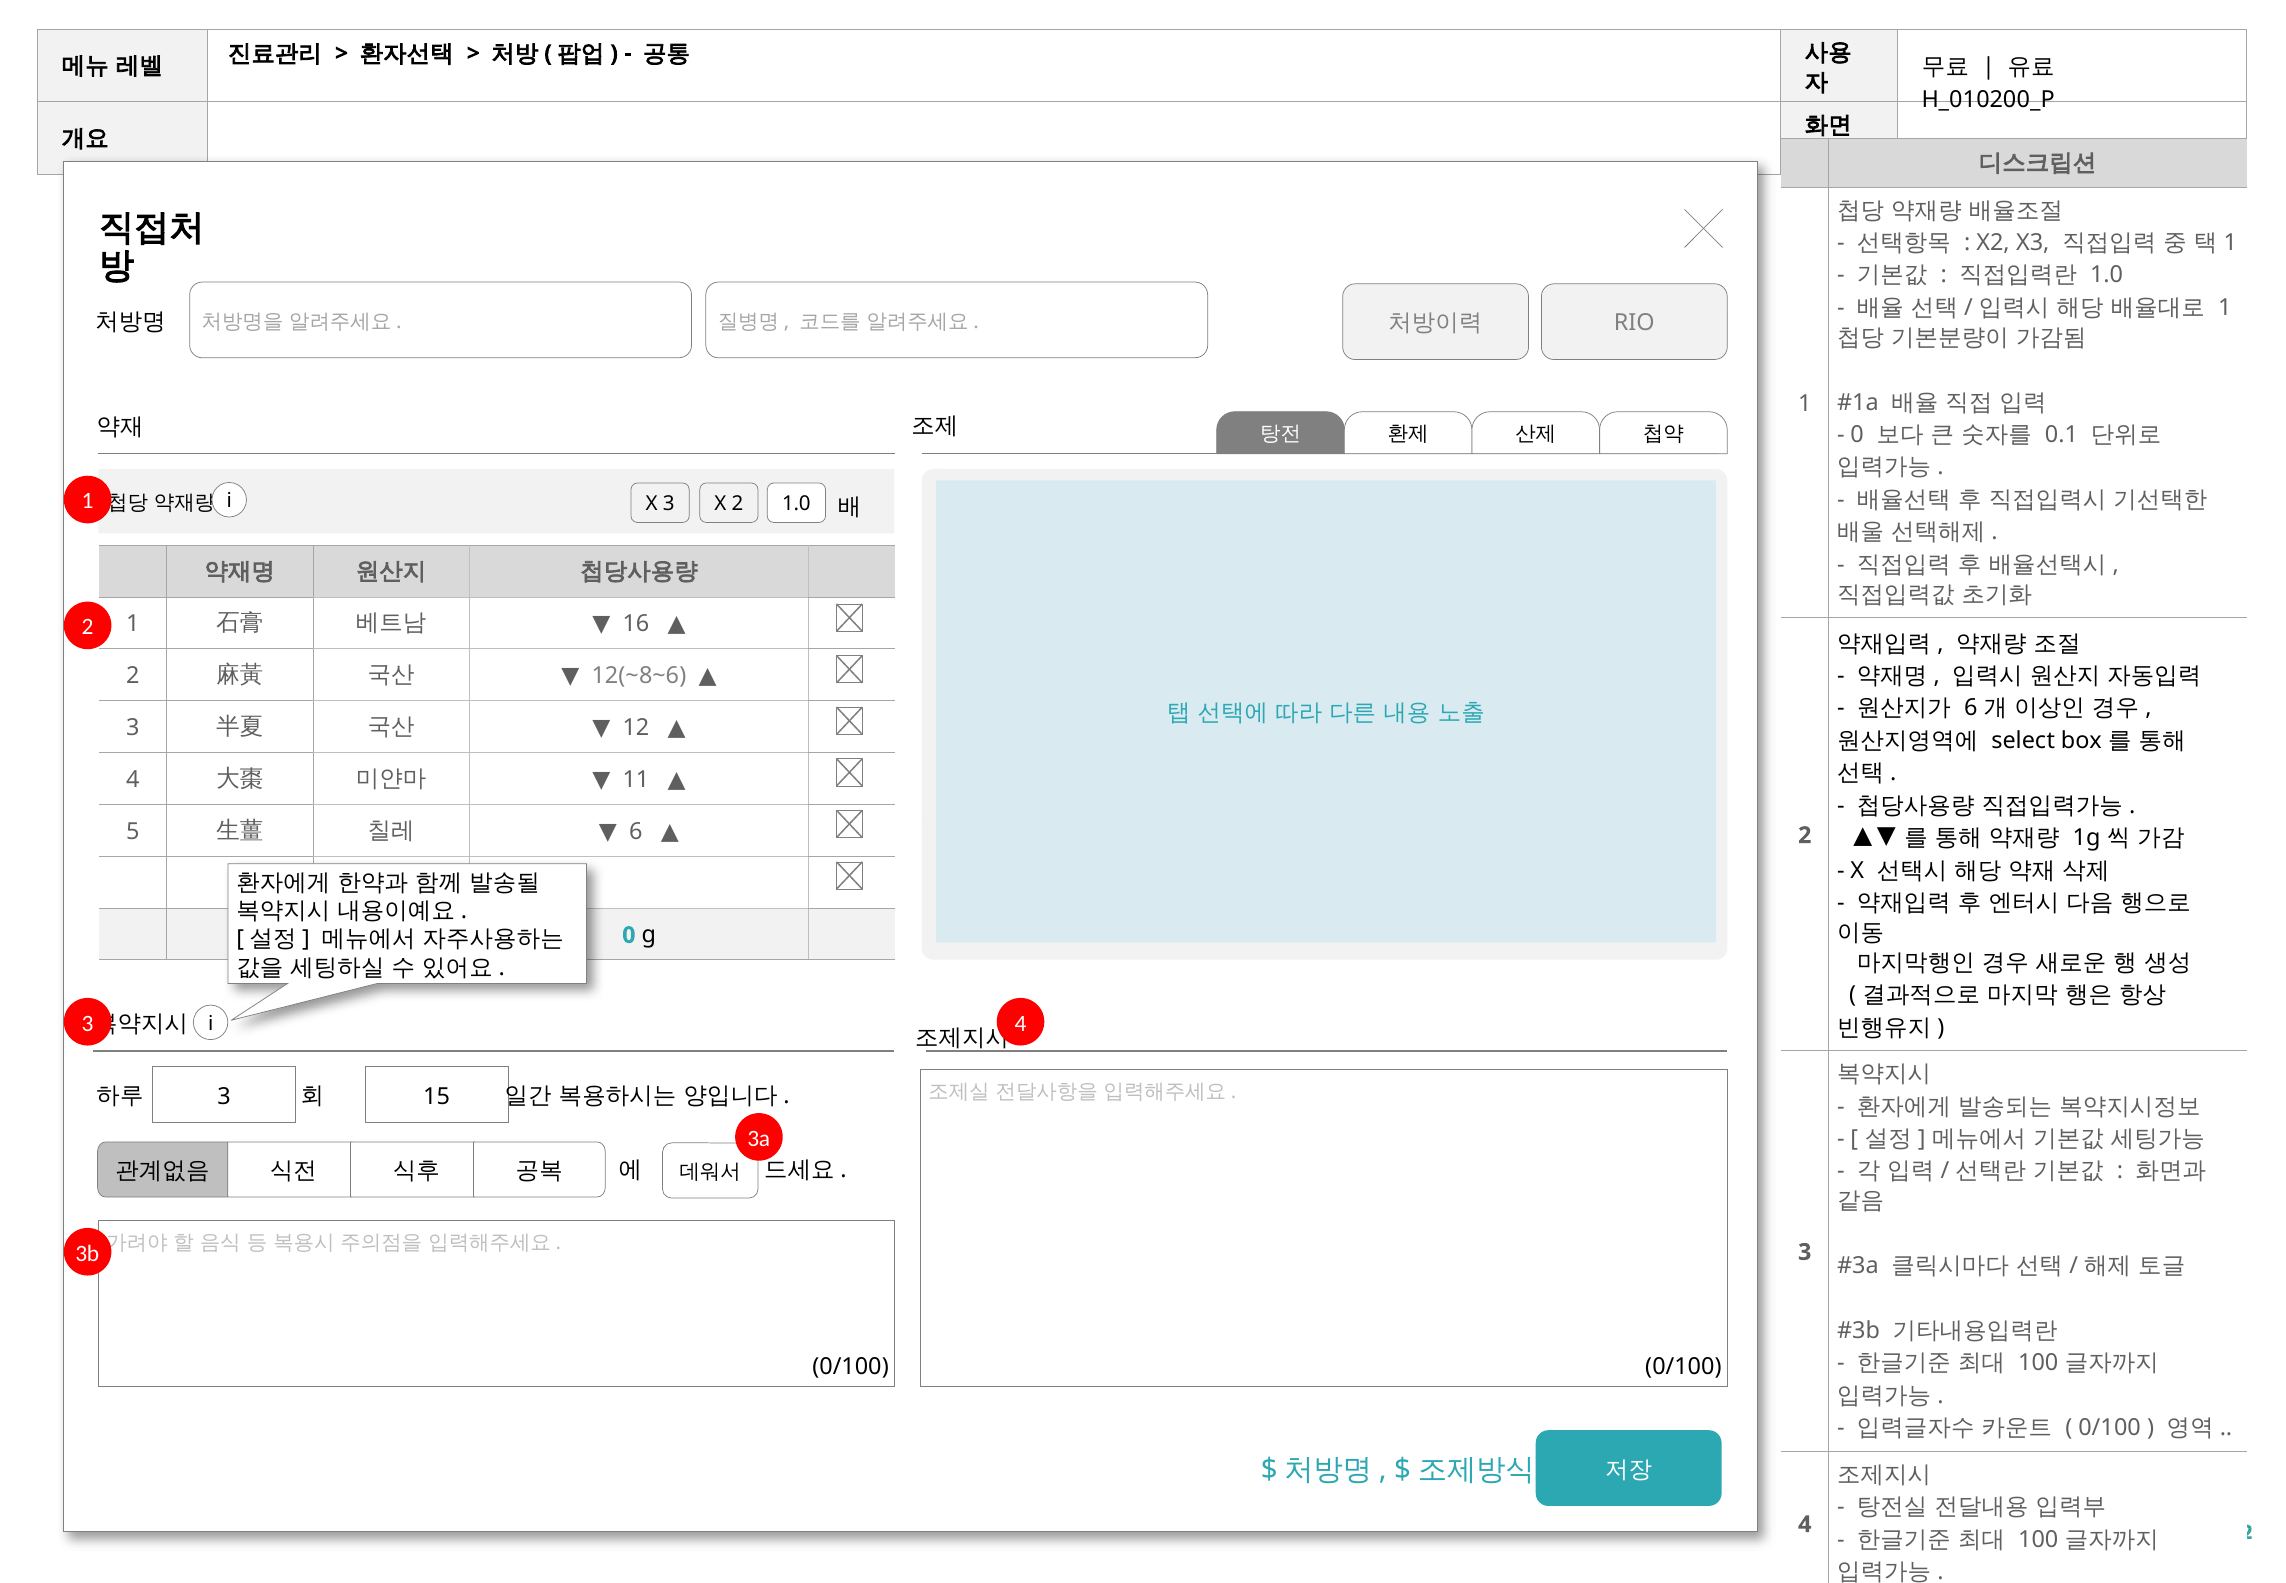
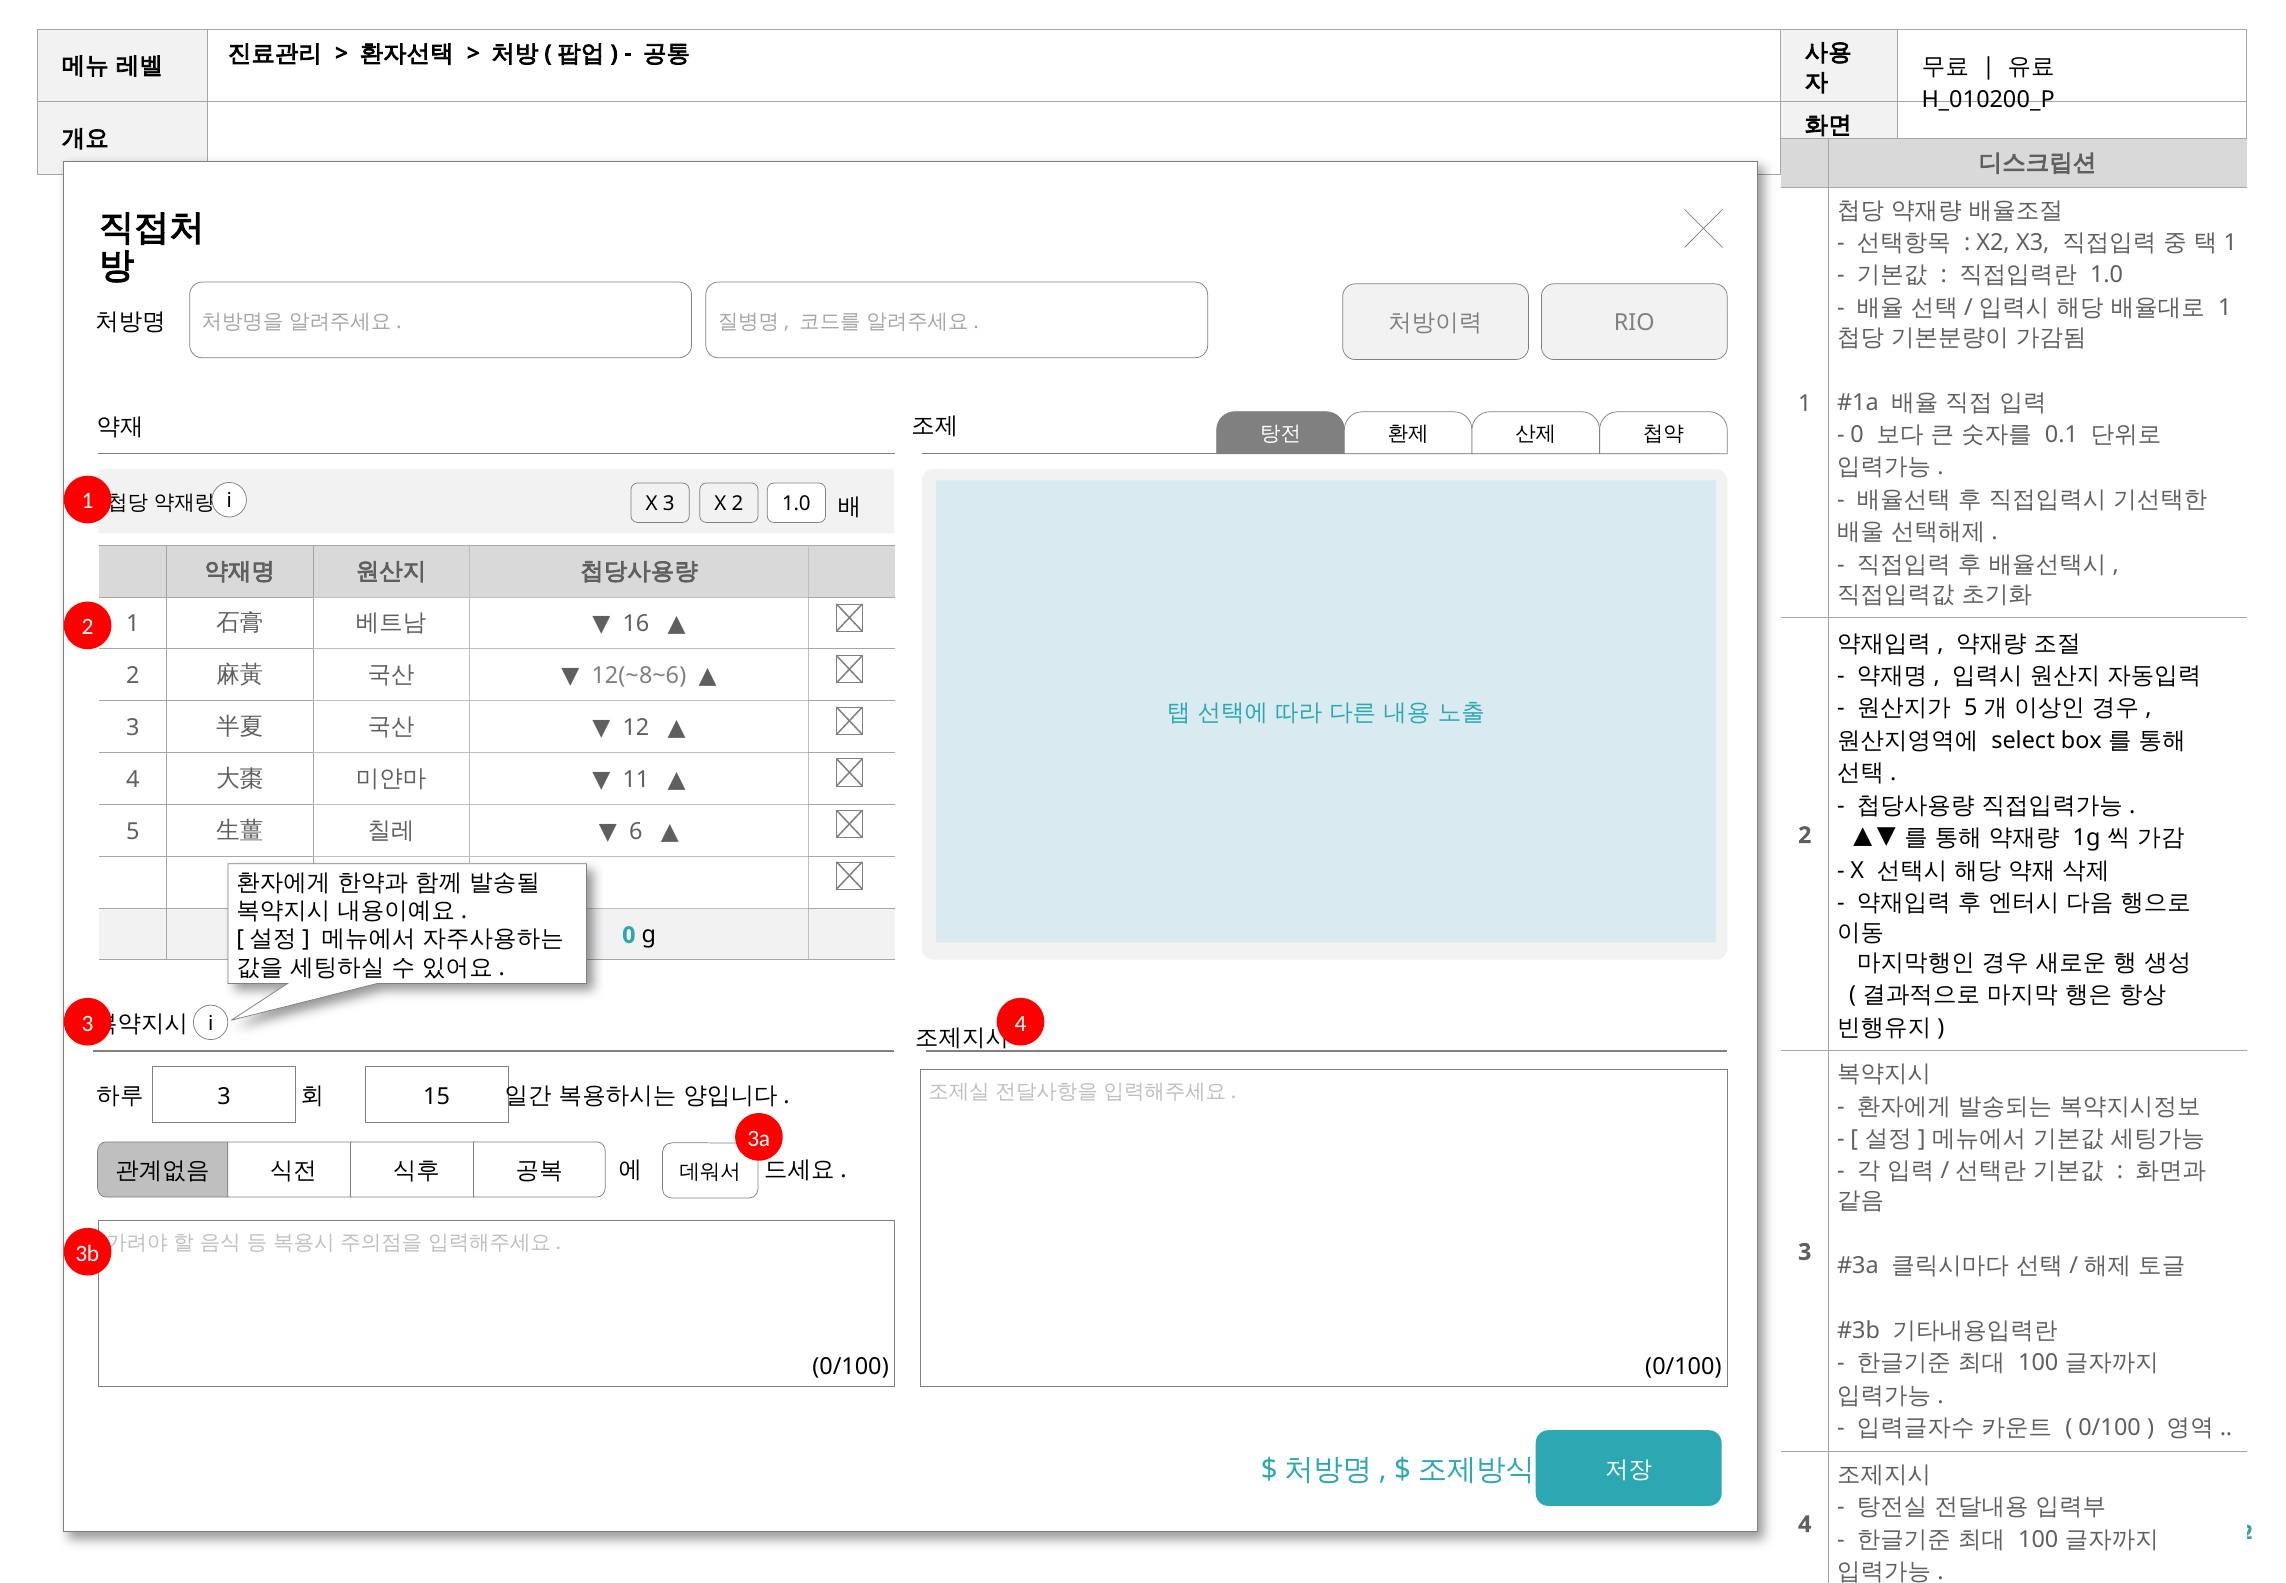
6 at (1971, 708): 6 -> 5
